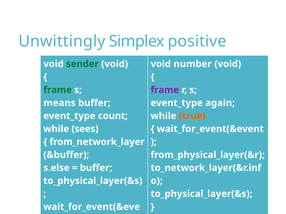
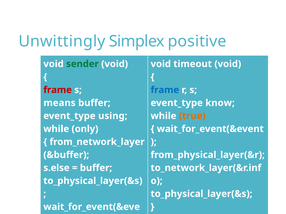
number: number -> timeout
frame at (58, 90) colour: green -> red
frame at (165, 90) colour: purple -> blue
again: again -> know
count: count -> using
sees: sees -> only
